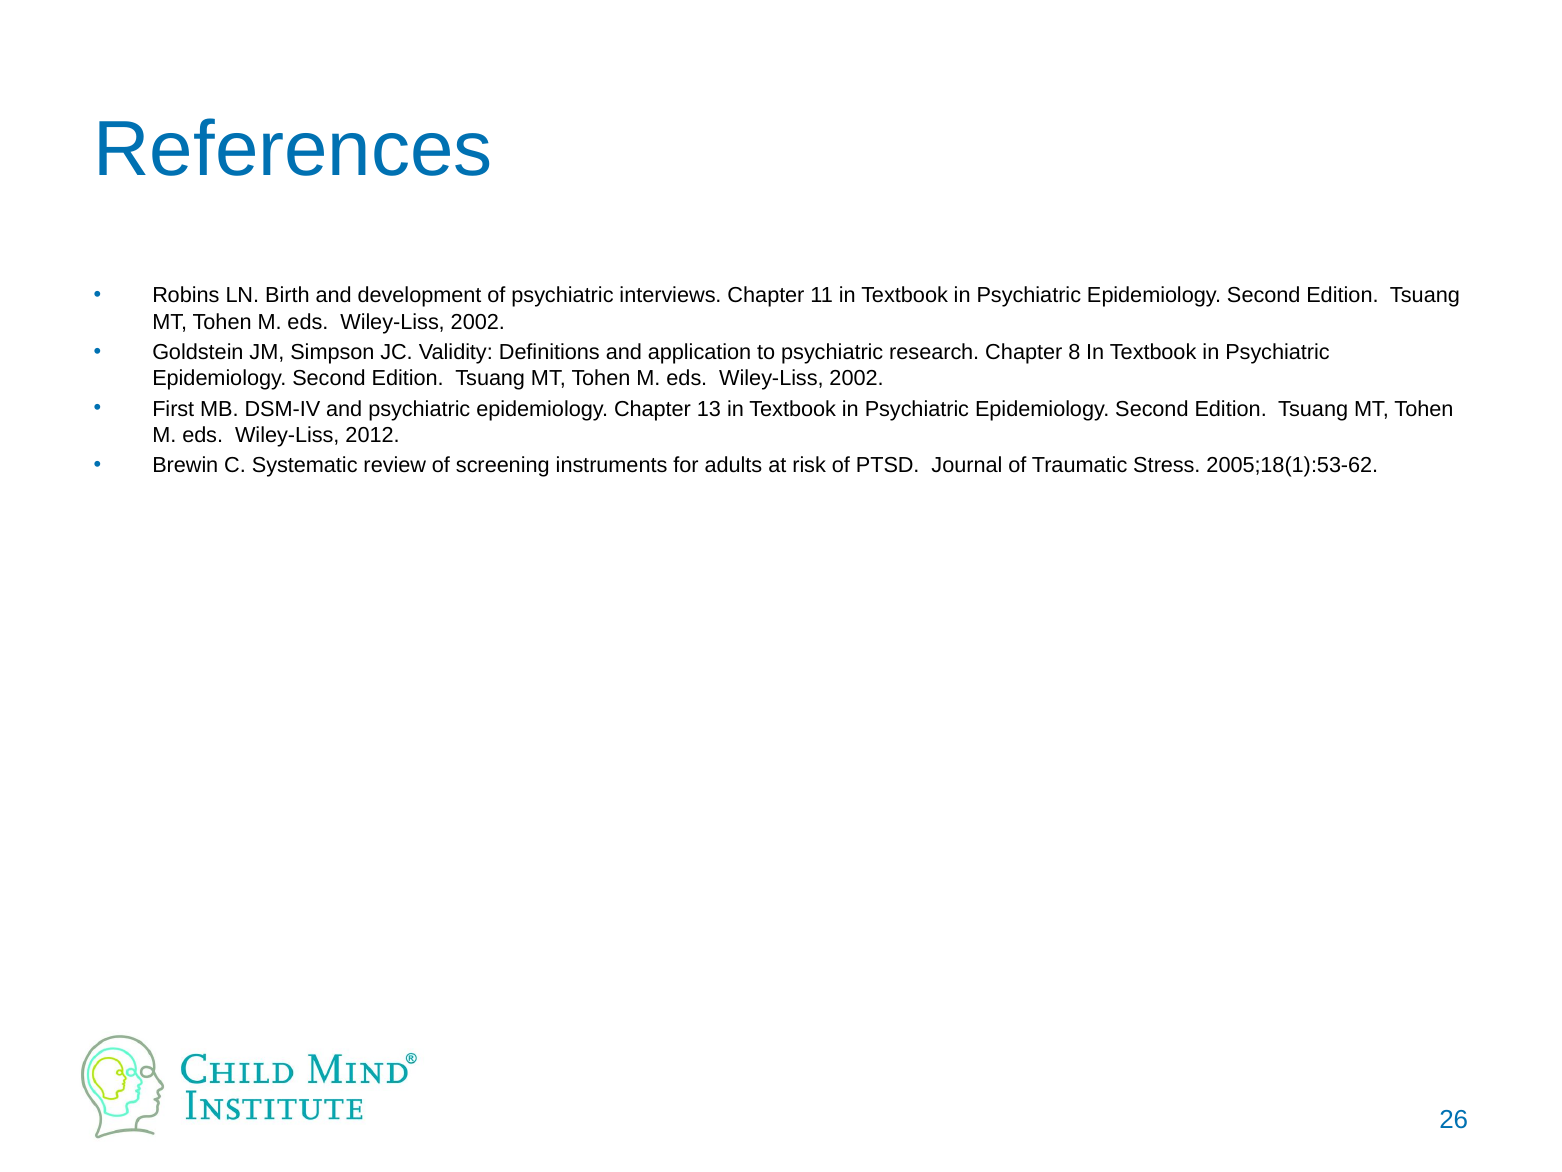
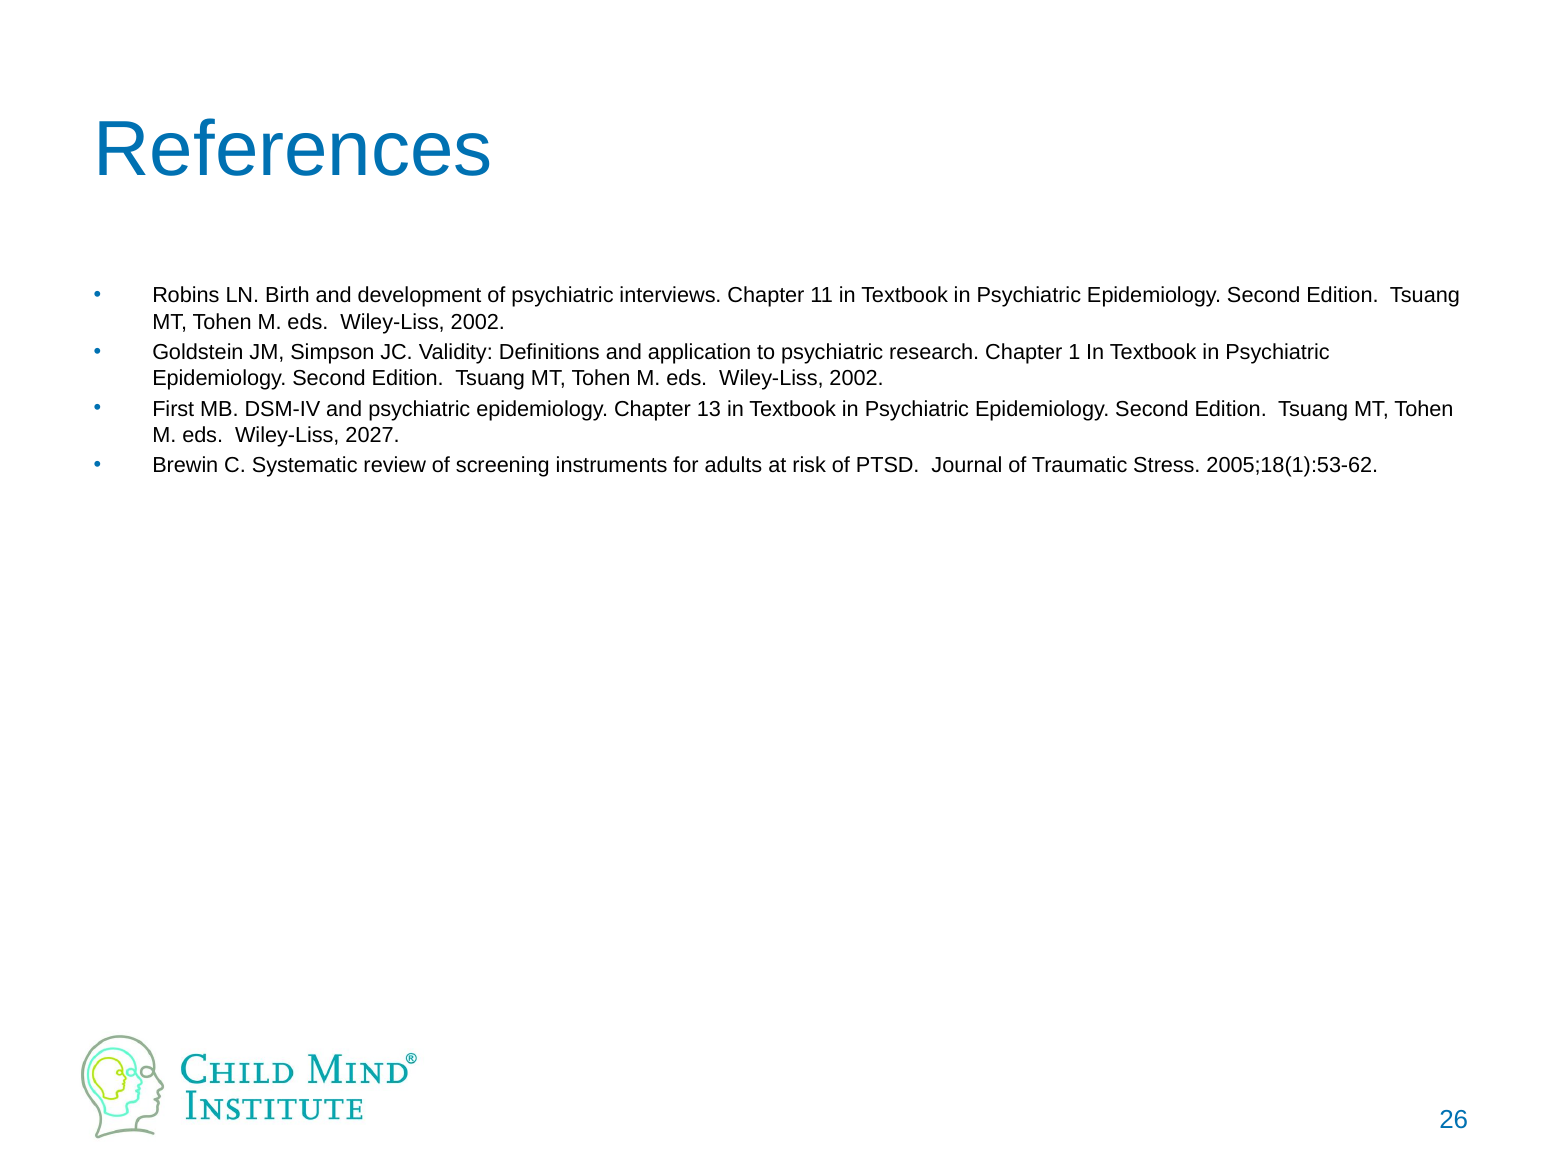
8: 8 -> 1
2012: 2012 -> 2027
